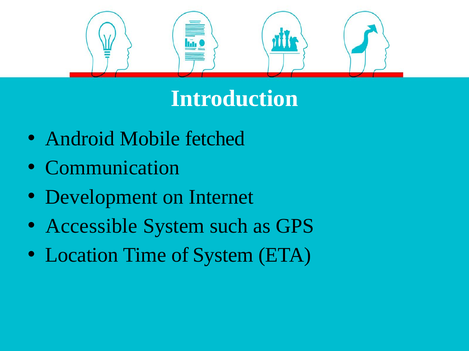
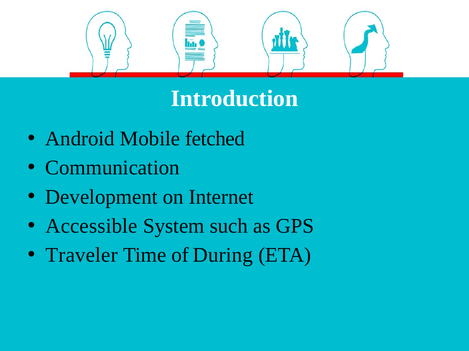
Location: Location -> Traveler
of System: System -> During
